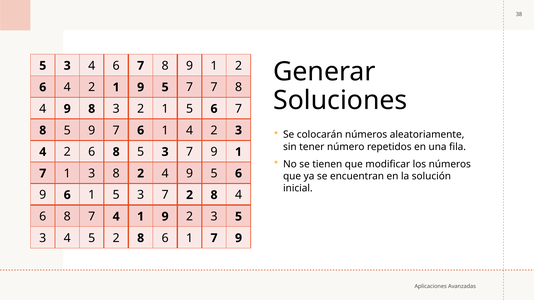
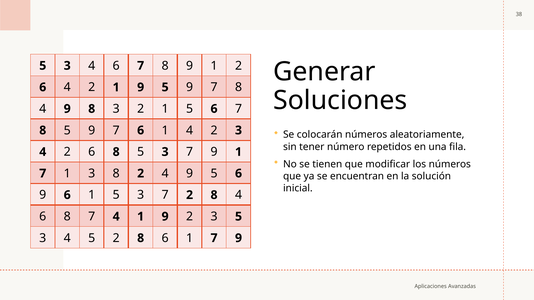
9 5 7: 7 -> 9
